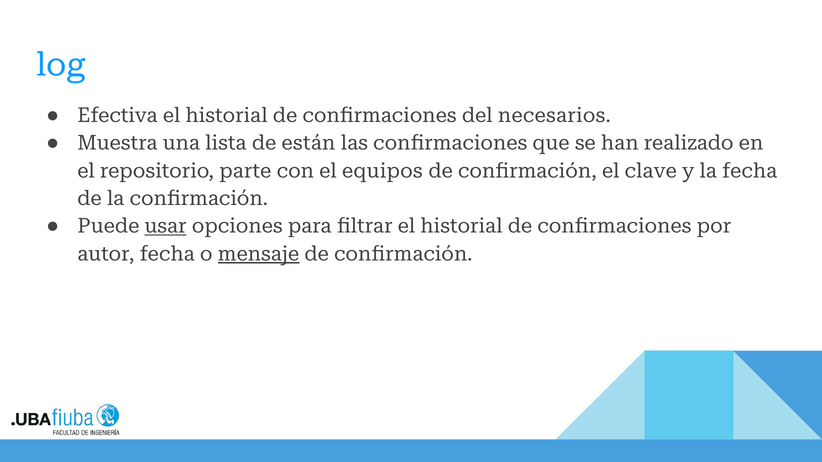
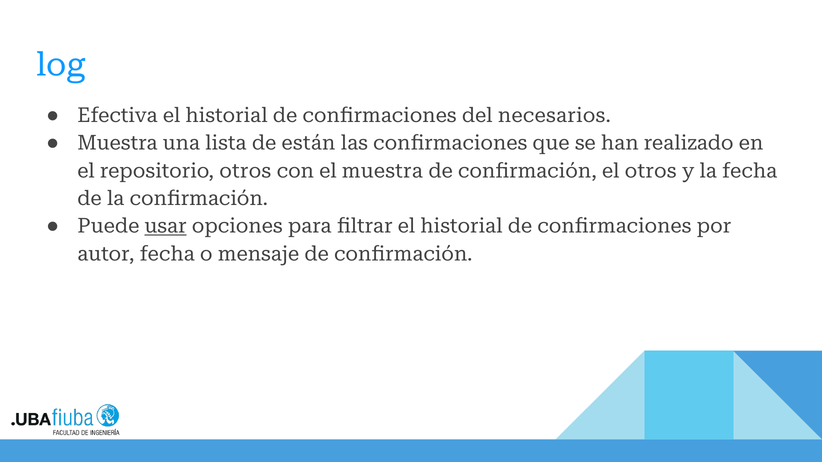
repositorio parte: parte -> otros
el equipos: equipos -> muestra
el clave: clave -> otros
mensaje underline: present -> none
